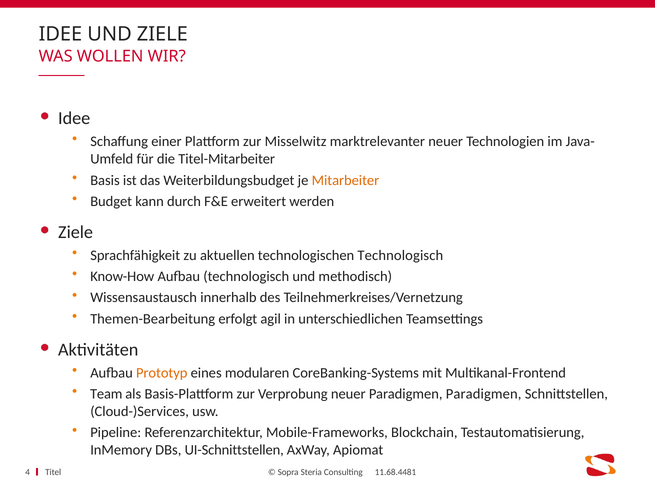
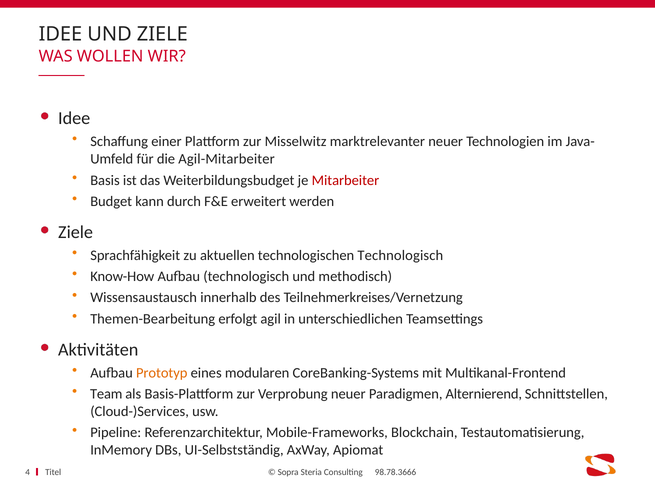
Titel-Mitarbeiter: Titel-Mitarbeiter -> Agil-Mitarbeiter
Mitarbeiter colour: orange -> red
Paradigmen Paradigmen: Paradigmen -> Alternierend
UI-Schnittstellen: UI-Schnittstellen -> UI-Selbstständig
11.68.4481: 11.68.4481 -> 98.78.3666
